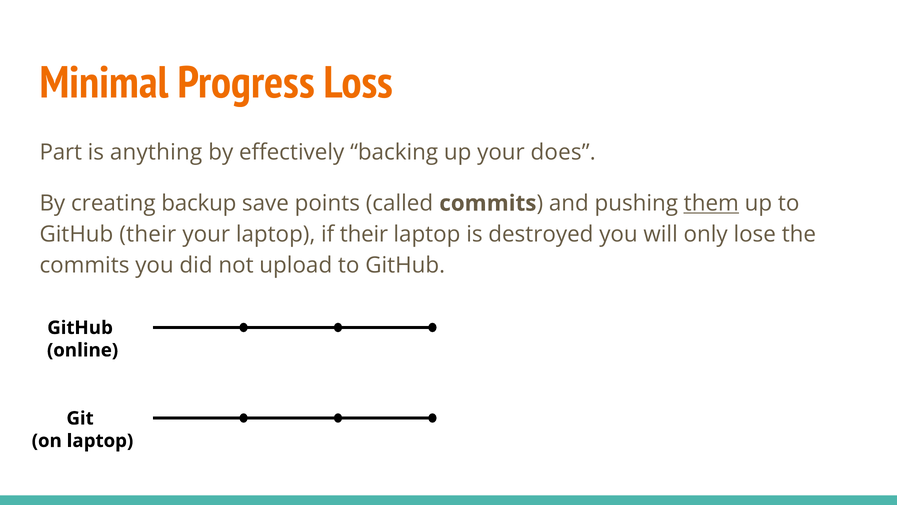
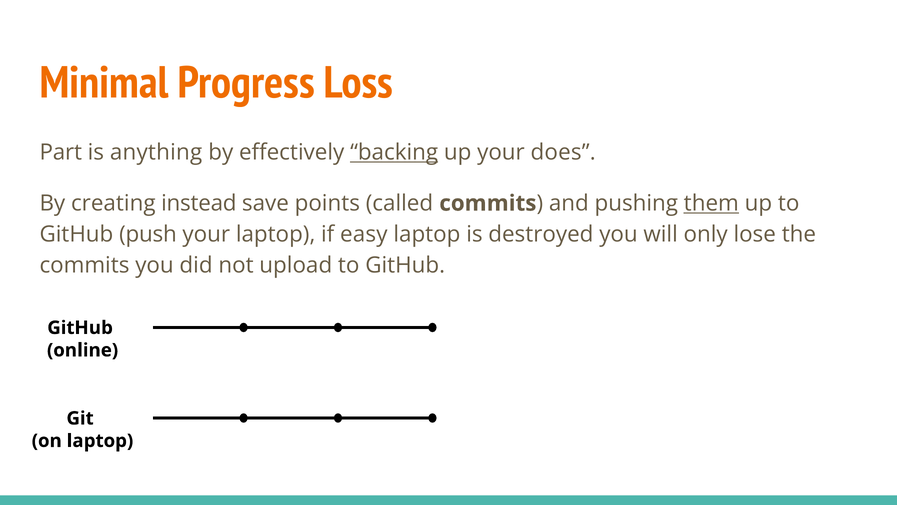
backing underline: none -> present
backup: backup -> instead
GitHub their: their -> push
if their: their -> easy
